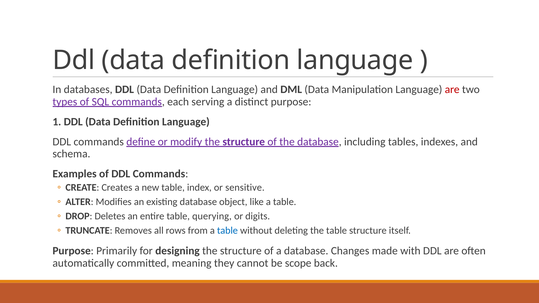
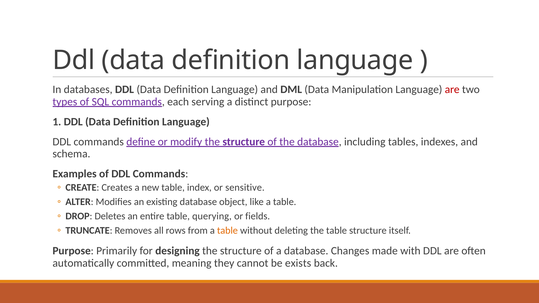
digits: digits -> fields
table at (227, 231) colour: blue -> orange
scope: scope -> exists
